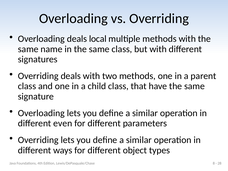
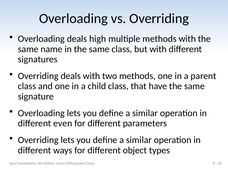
local: local -> high
